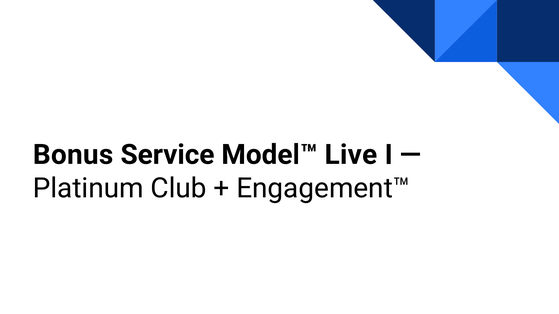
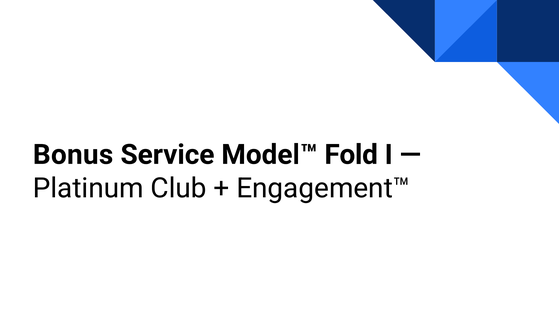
Live: Live -> Fold
